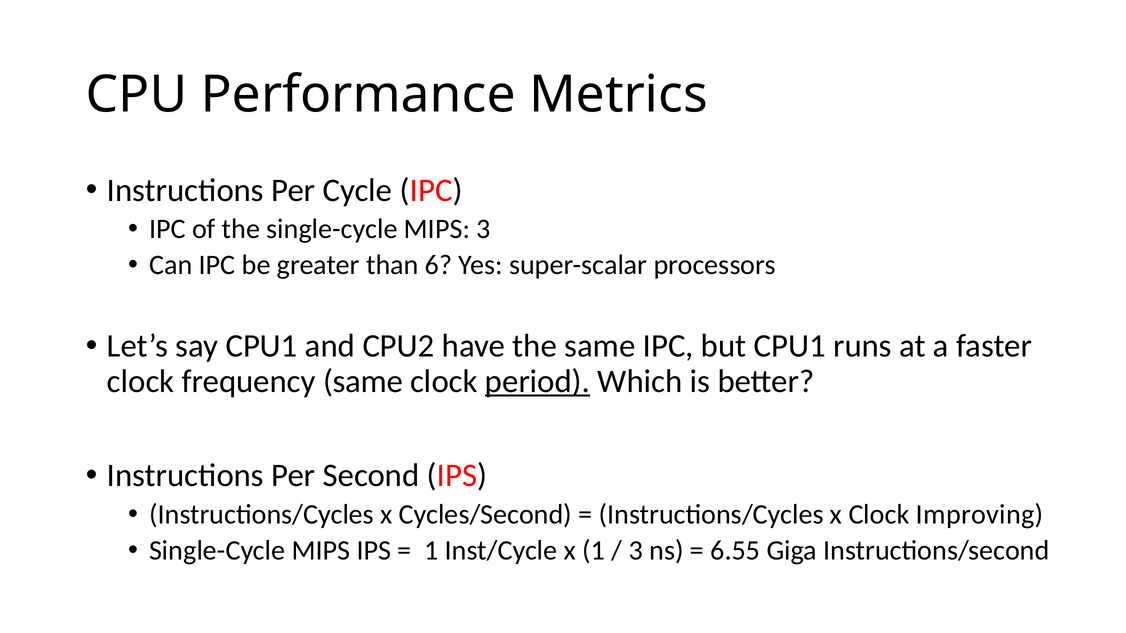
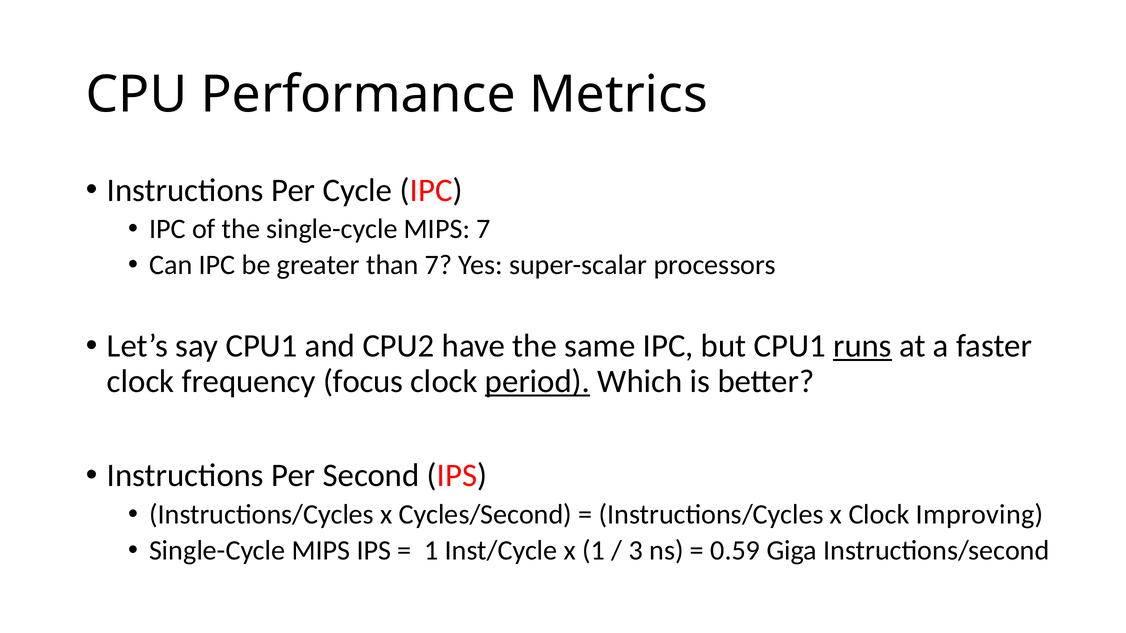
MIPS 3: 3 -> 7
than 6: 6 -> 7
runs underline: none -> present
frequency same: same -> focus
6.55: 6.55 -> 0.59
